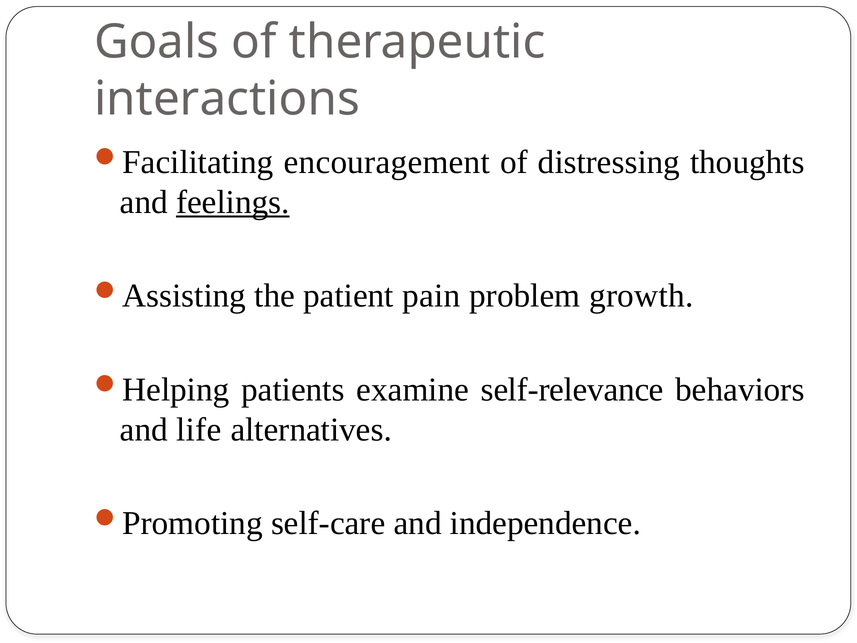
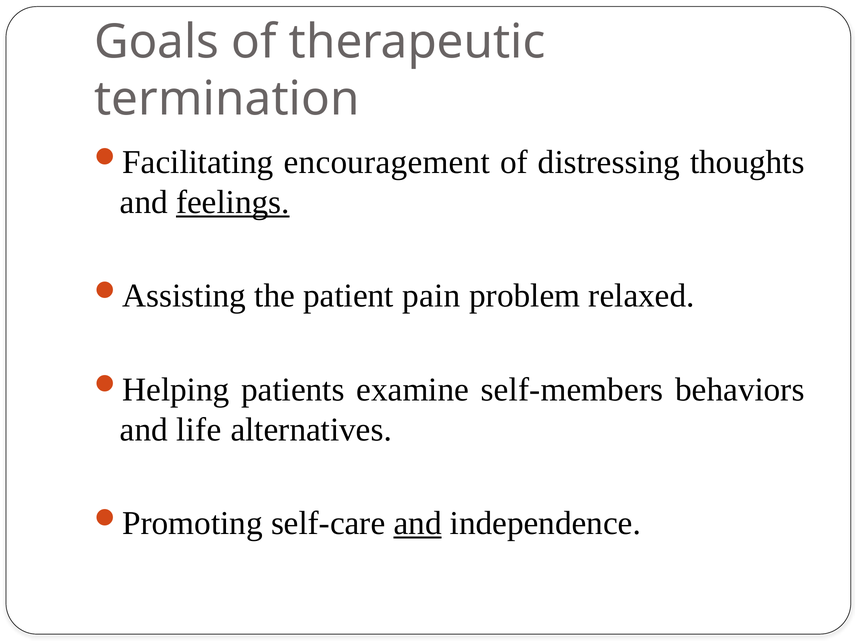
interactions: interactions -> termination
growth: growth -> relaxed
self-relevance: self-relevance -> self-members
and at (418, 523) underline: none -> present
